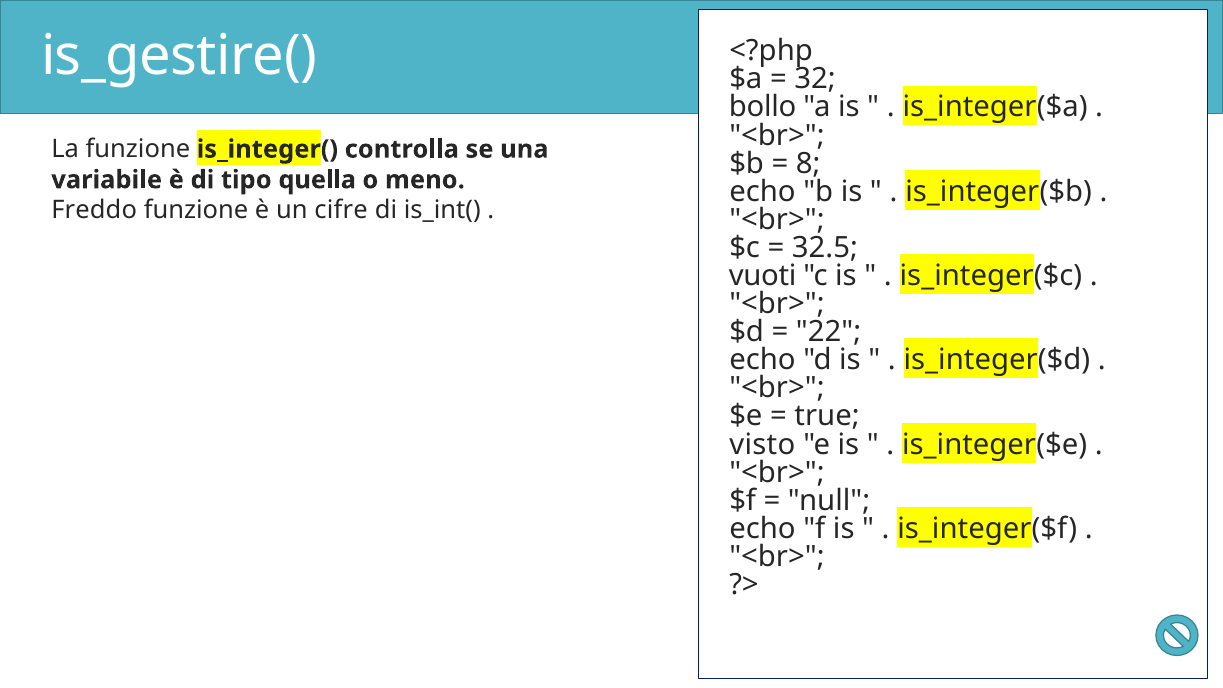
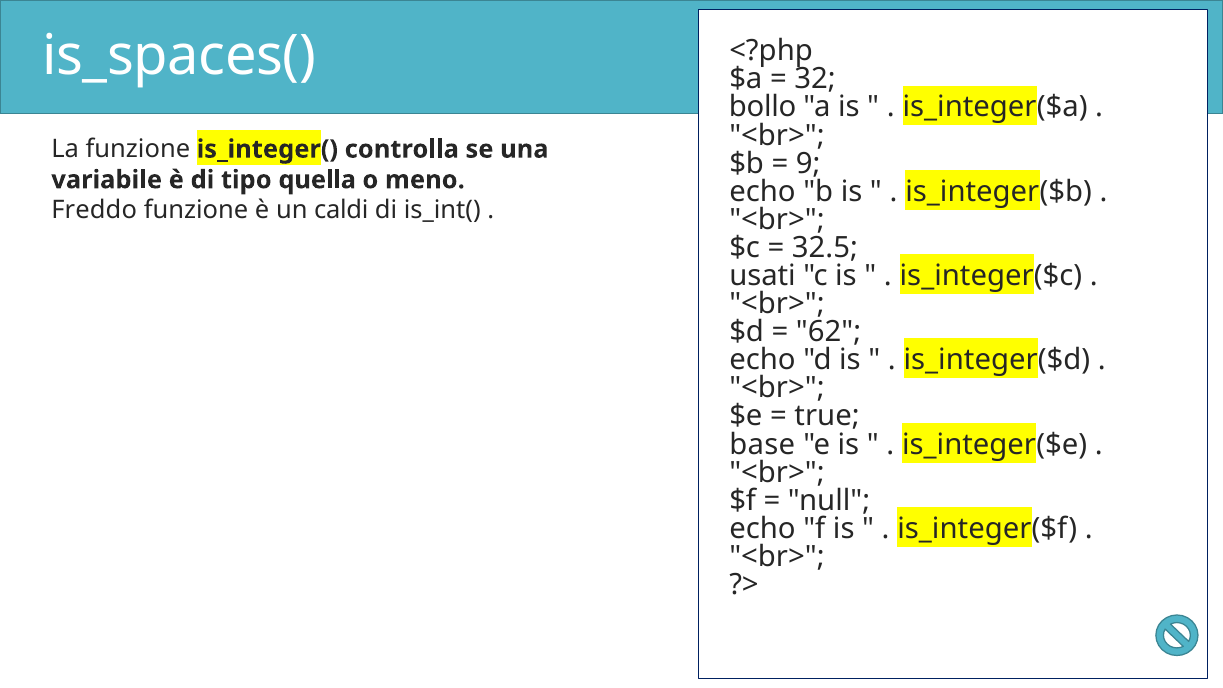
is_gestire(: is_gestire( -> is_spaces(
8: 8 -> 9
cifre: cifre -> caldi
vuoti: vuoti -> usati
22: 22 -> 62
visto: visto -> base
